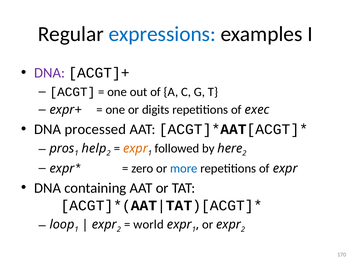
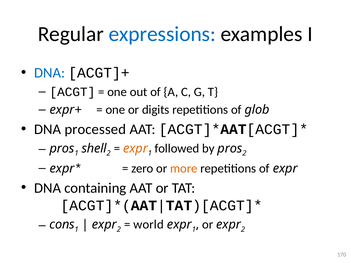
DNA at (50, 73) colour: purple -> blue
exec: exec -> glob
help: help -> shell
by here: here -> pros
more colour: blue -> orange
loop: loop -> cons
